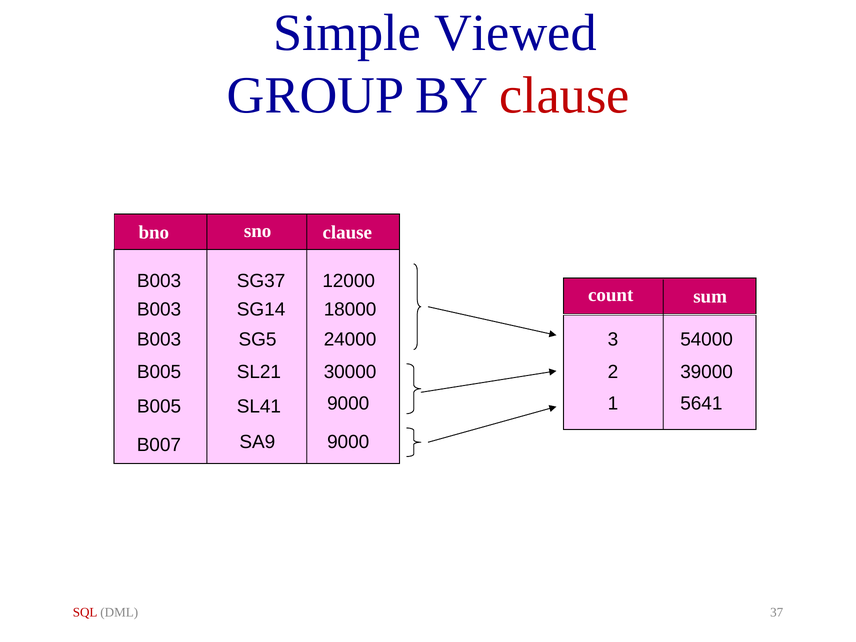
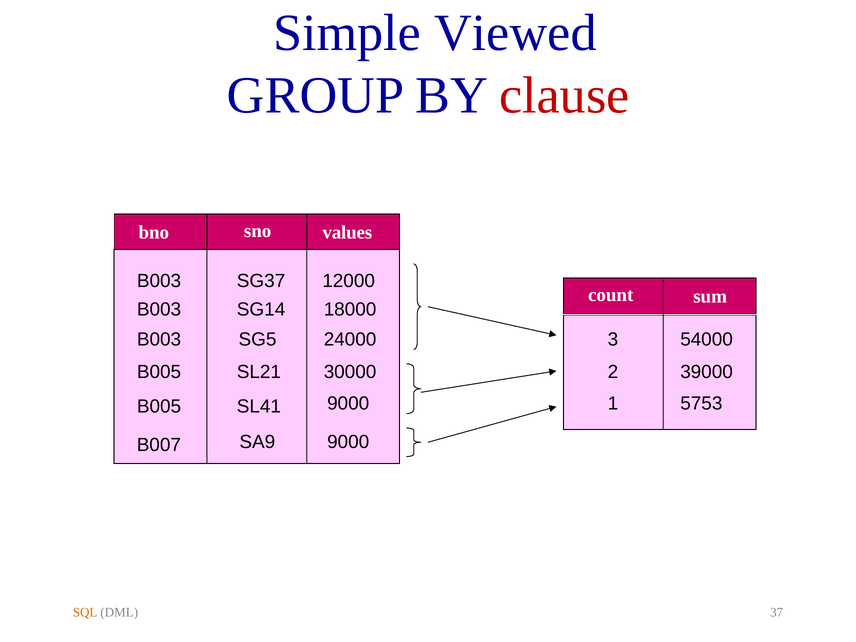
sno clause: clause -> values
5641: 5641 -> 5753
SQL colour: red -> orange
